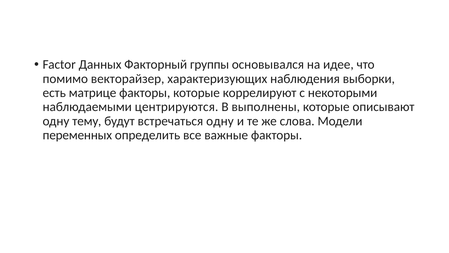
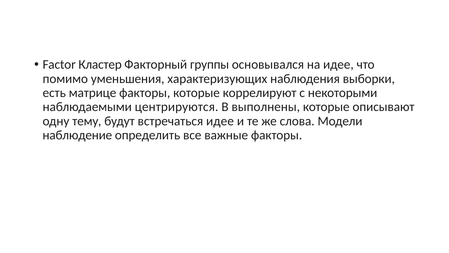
Данных: Данных -> Кластер
векторайзер: векторайзер -> уменьшения
встречаться одну: одну -> идее
переменных: переменных -> наблюдение
